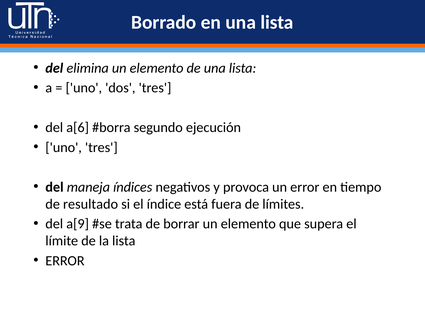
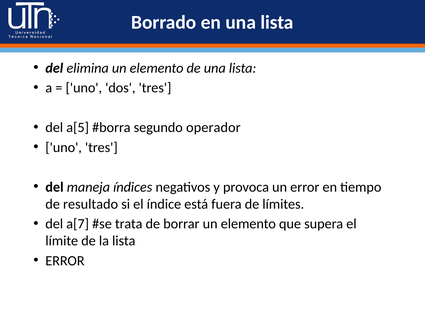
a[6: a[6 -> a[5
ejecución: ejecución -> operador
a[9: a[9 -> a[7
